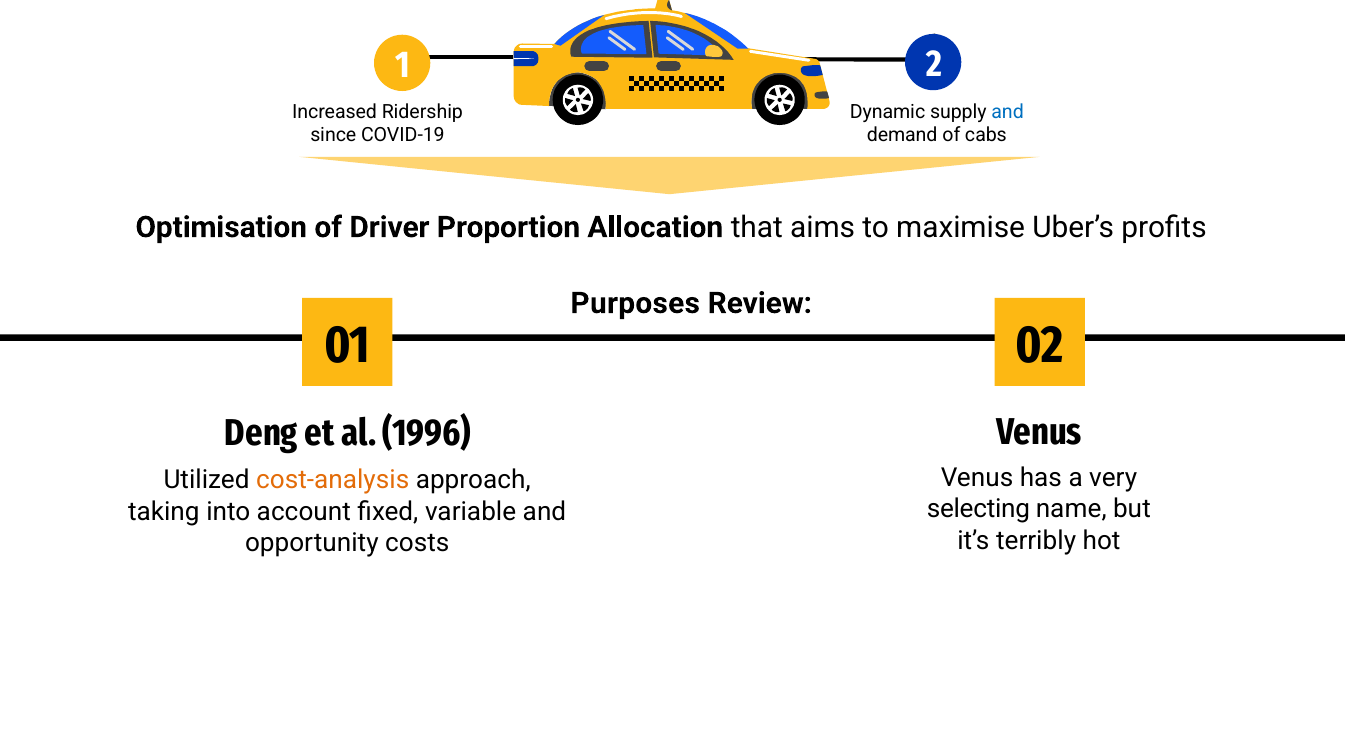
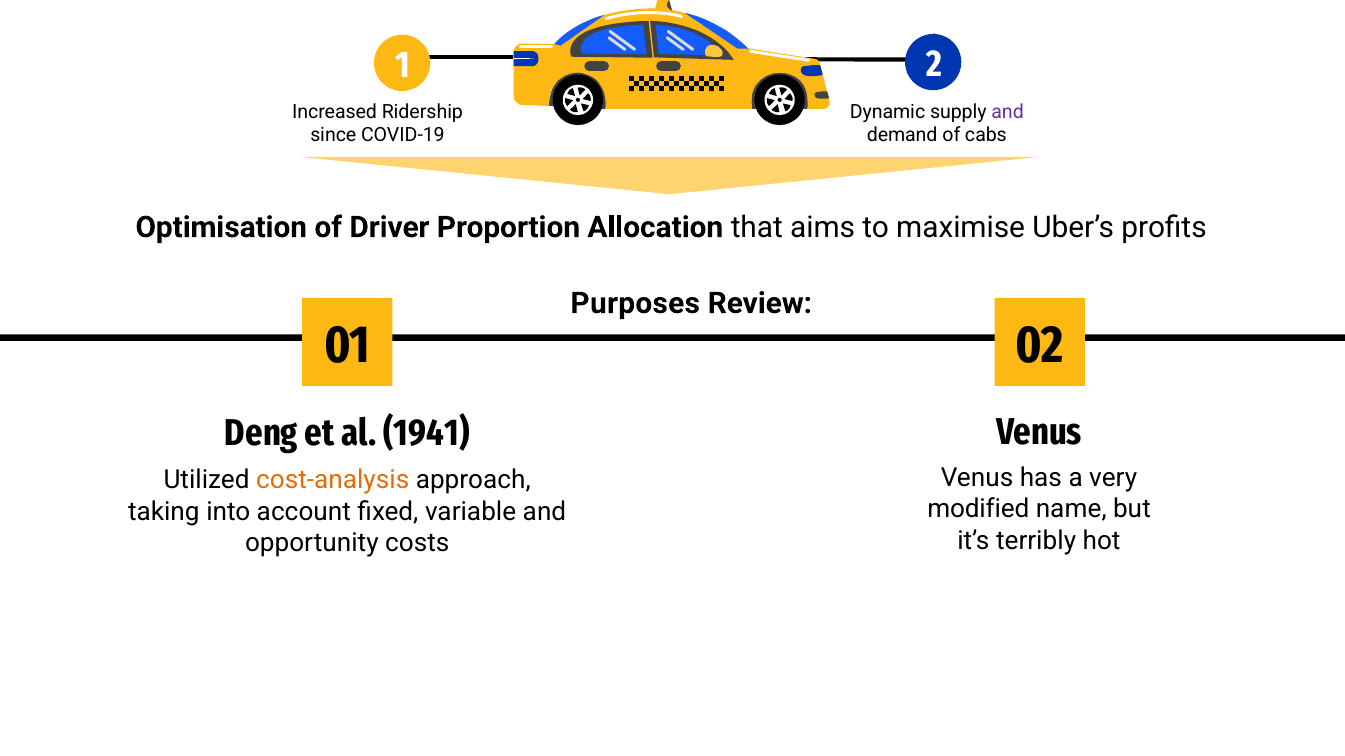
and at (1008, 112) colour: blue -> purple
1996: 1996 -> 1941
selecting: selecting -> modified
